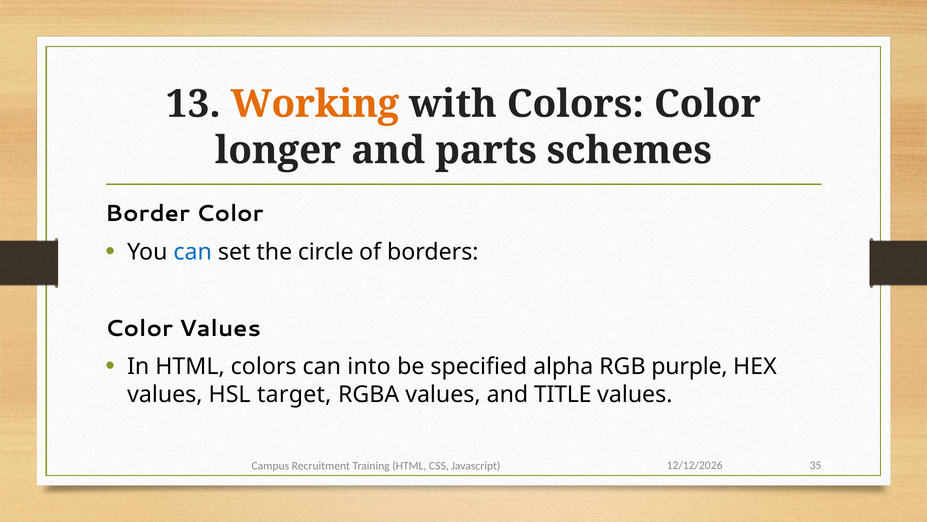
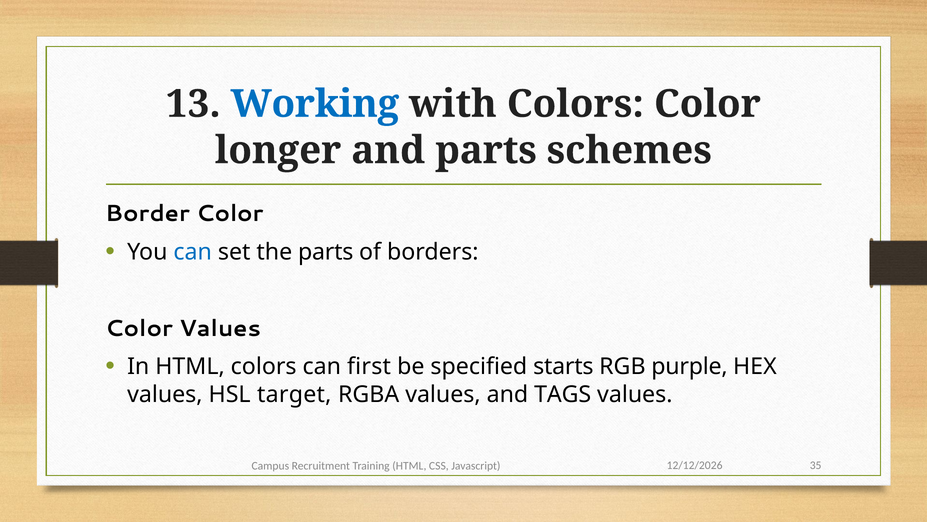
Working colour: orange -> blue
the circle: circle -> parts
into: into -> first
alpha: alpha -> starts
TITLE: TITLE -> TAGS
